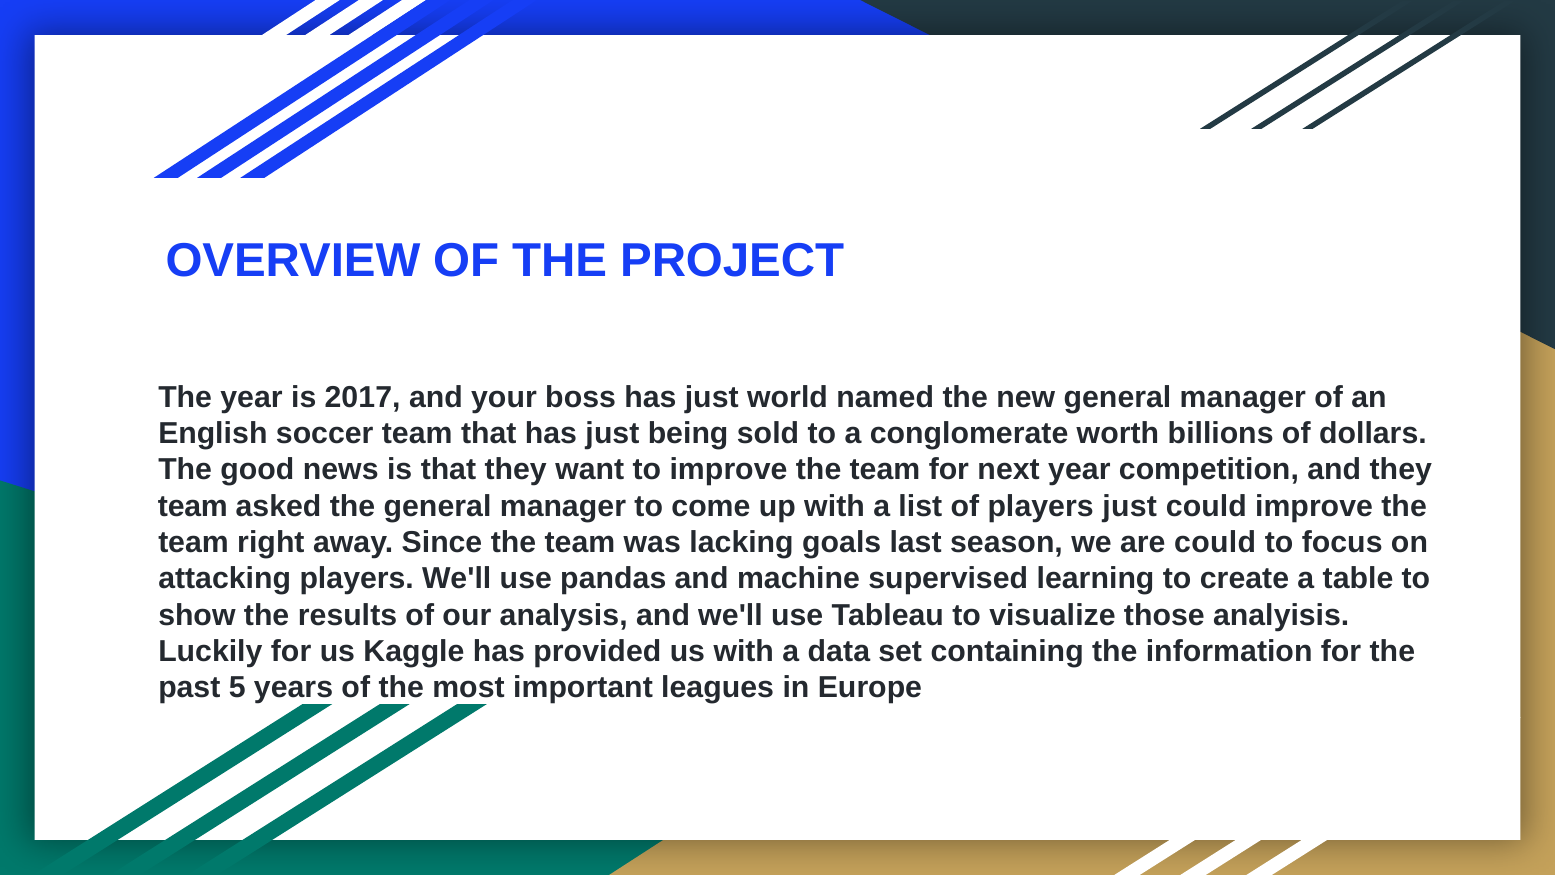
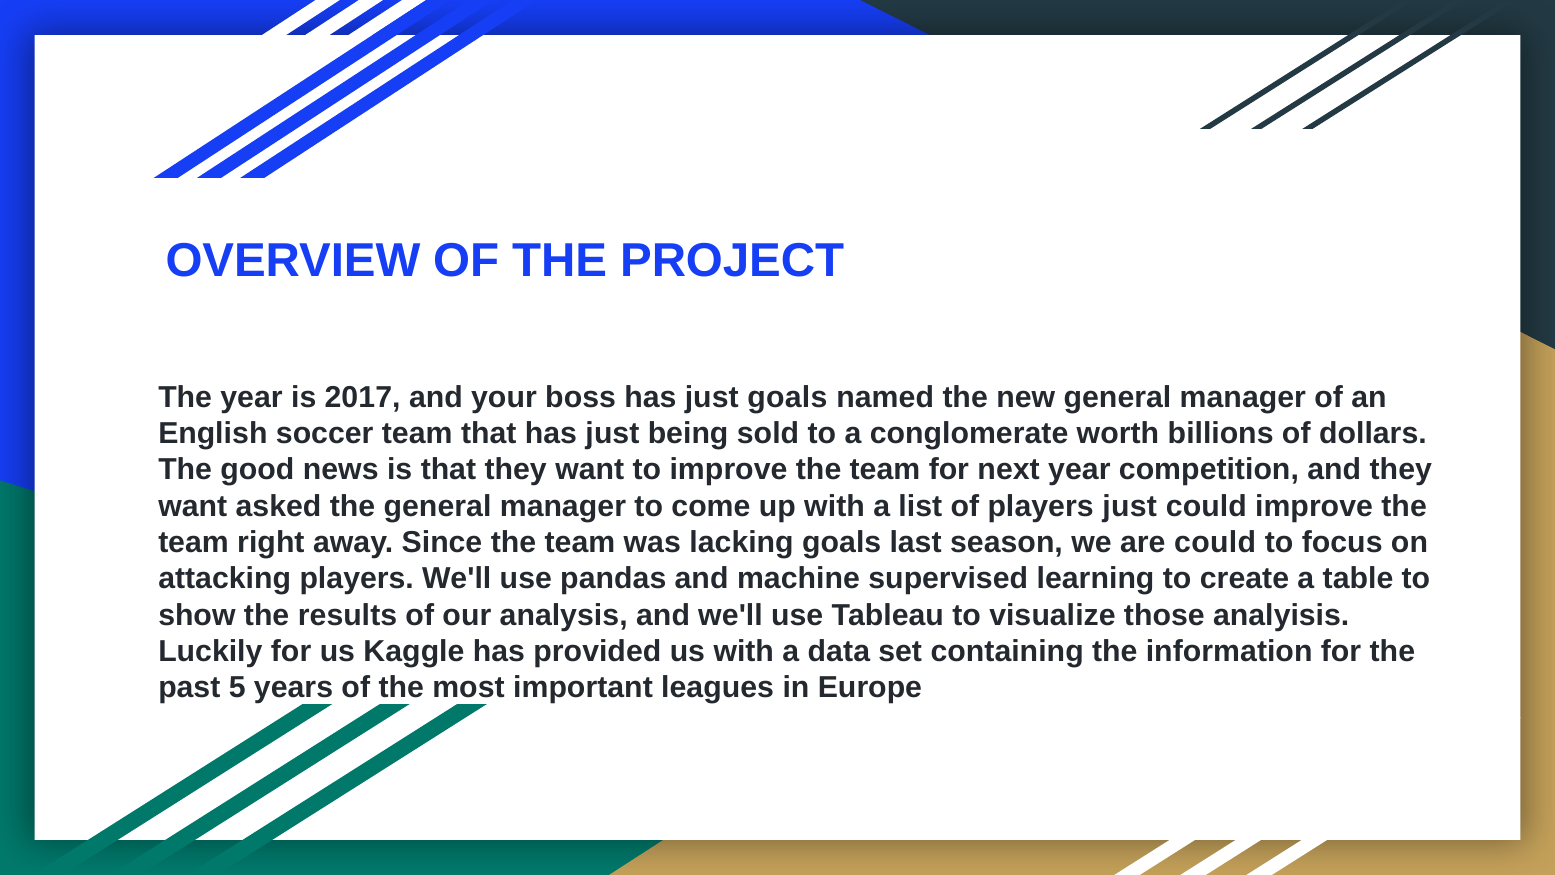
just world: world -> goals
team at (193, 506): team -> want
